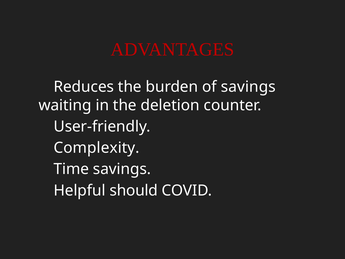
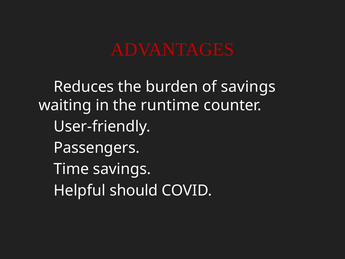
deletion: deletion -> runtime
Complexity: Complexity -> Passengers
